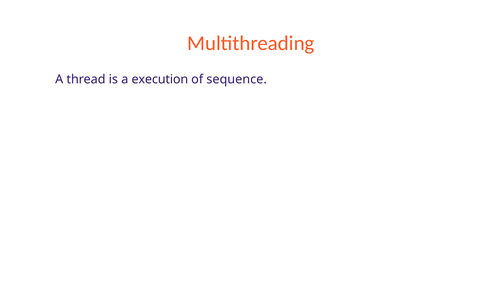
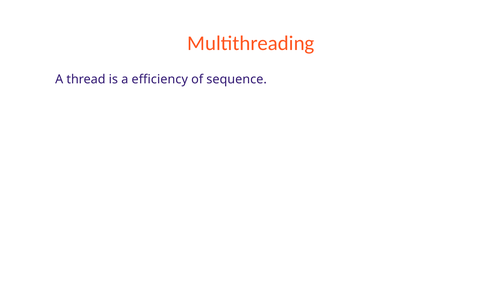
execution: execution -> efficiency
